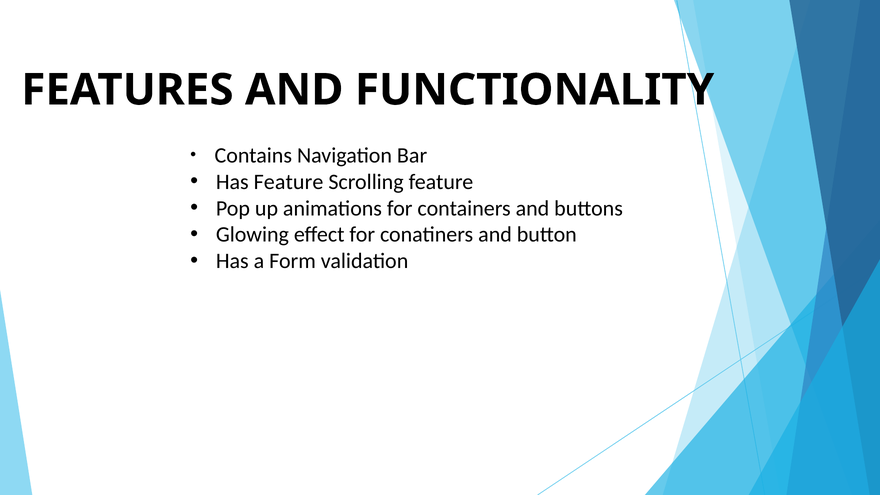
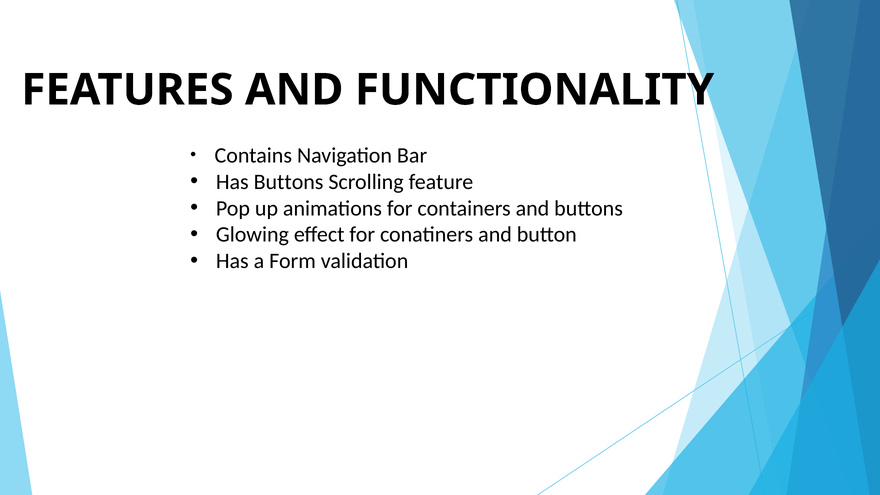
Has Feature: Feature -> Buttons
